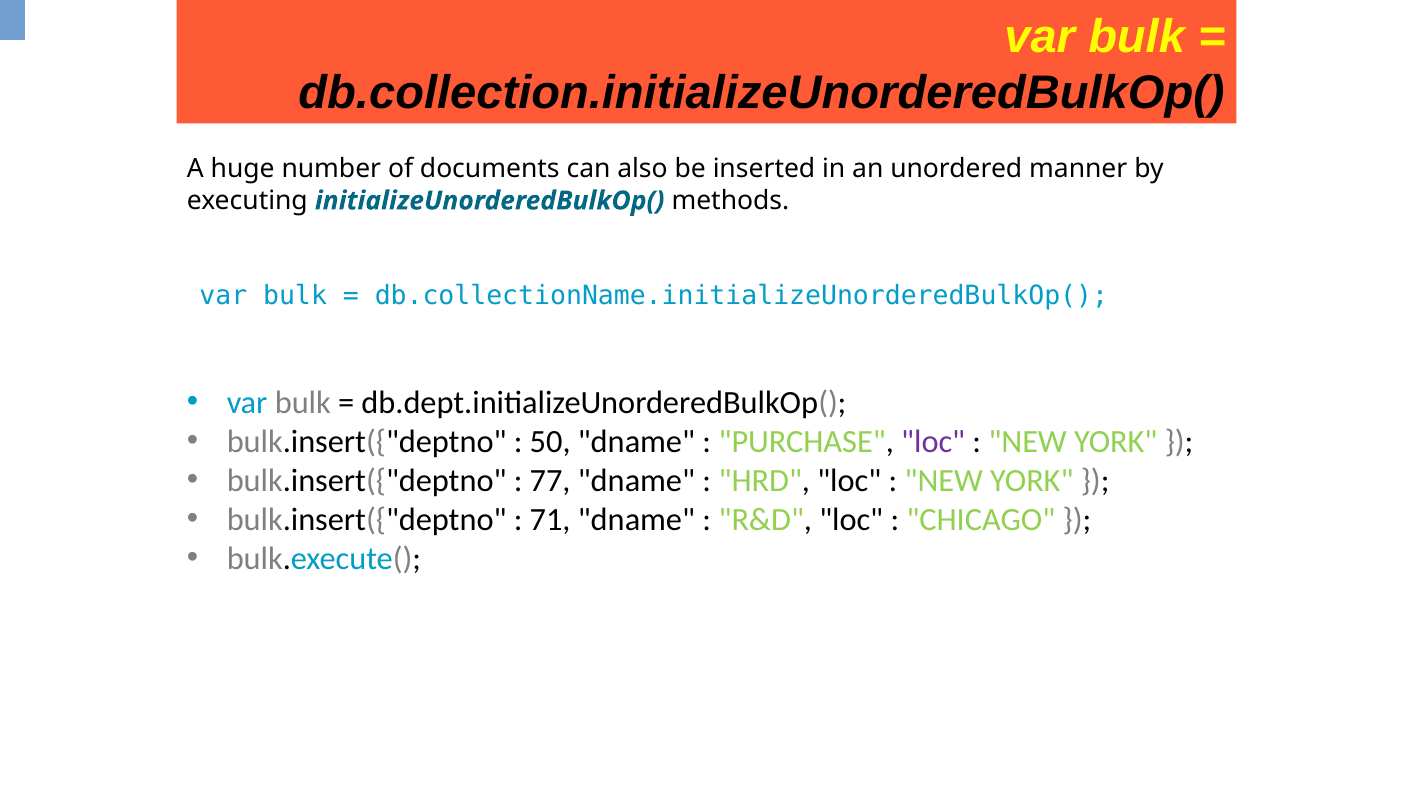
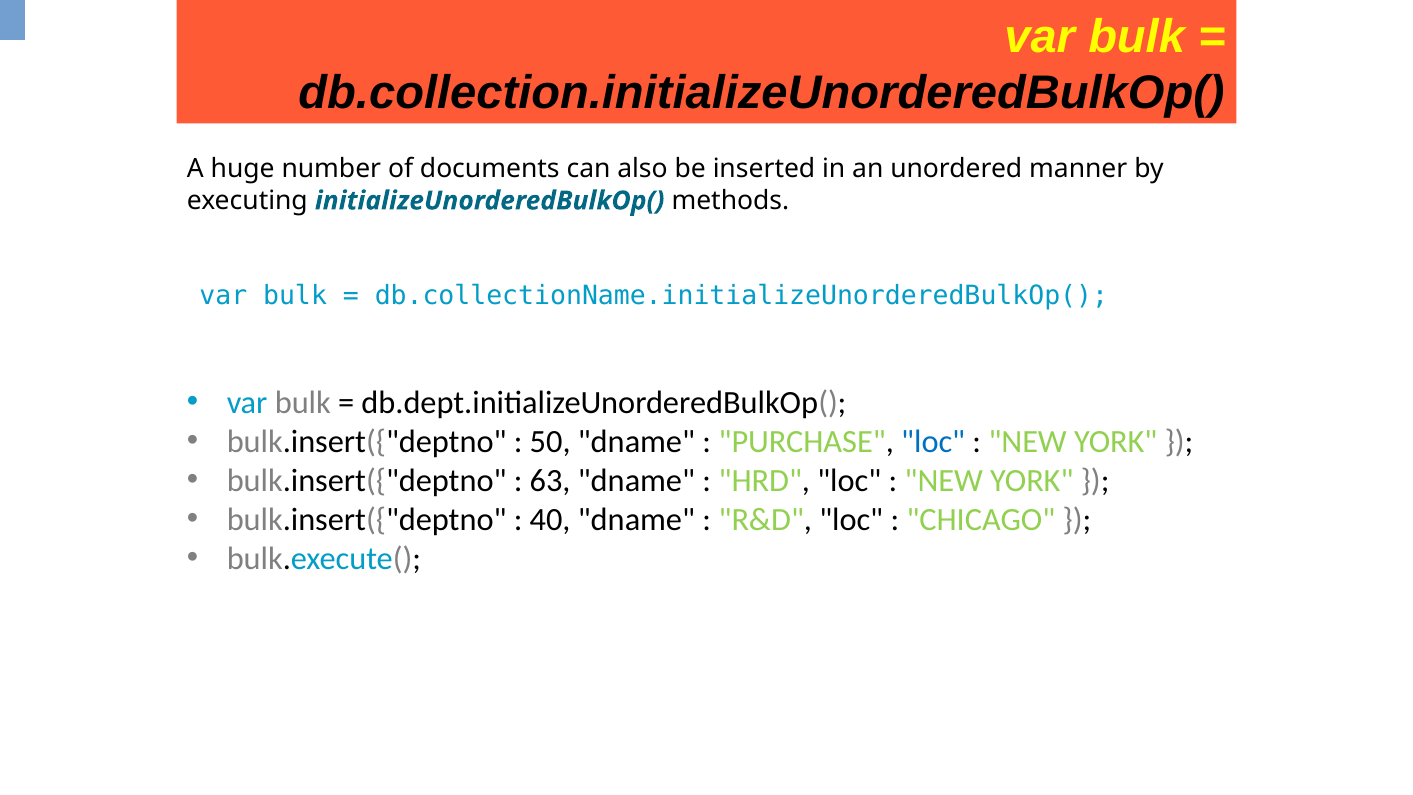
loc at (933, 442) colour: purple -> blue
77: 77 -> 63
71: 71 -> 40
